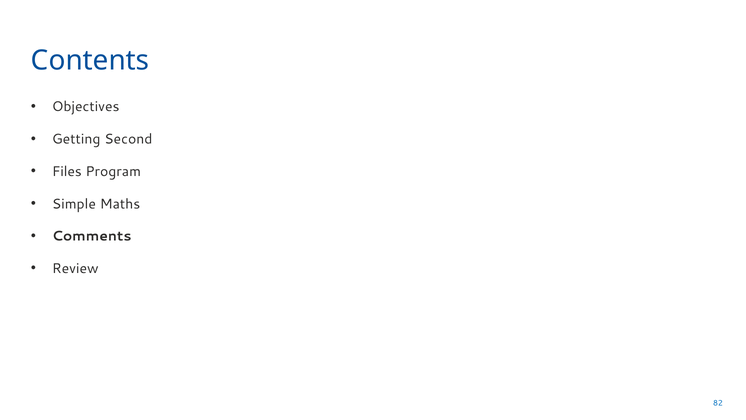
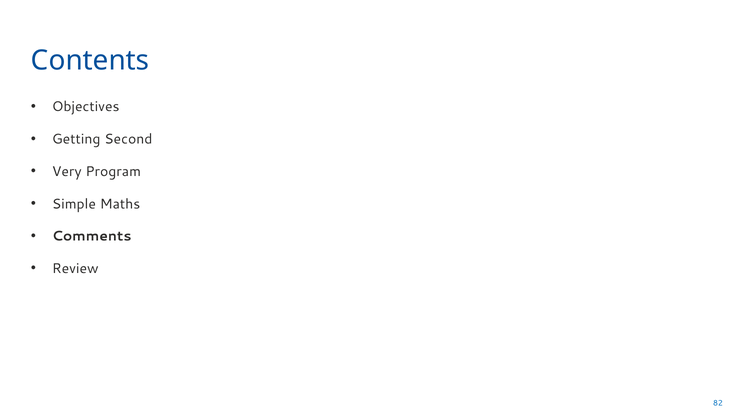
Files: Files -> Very
